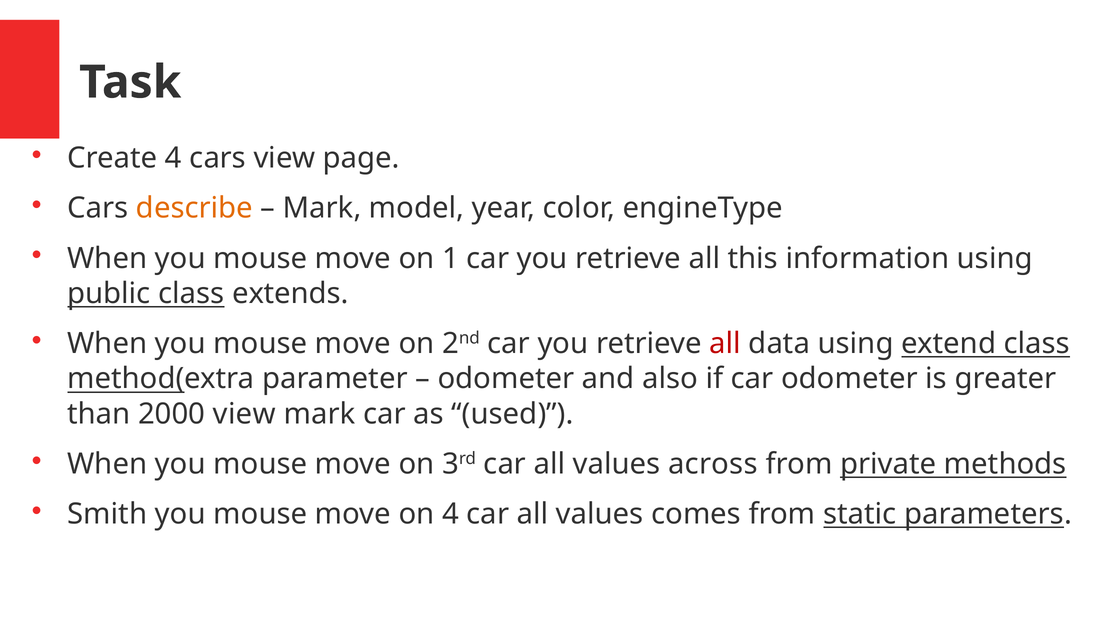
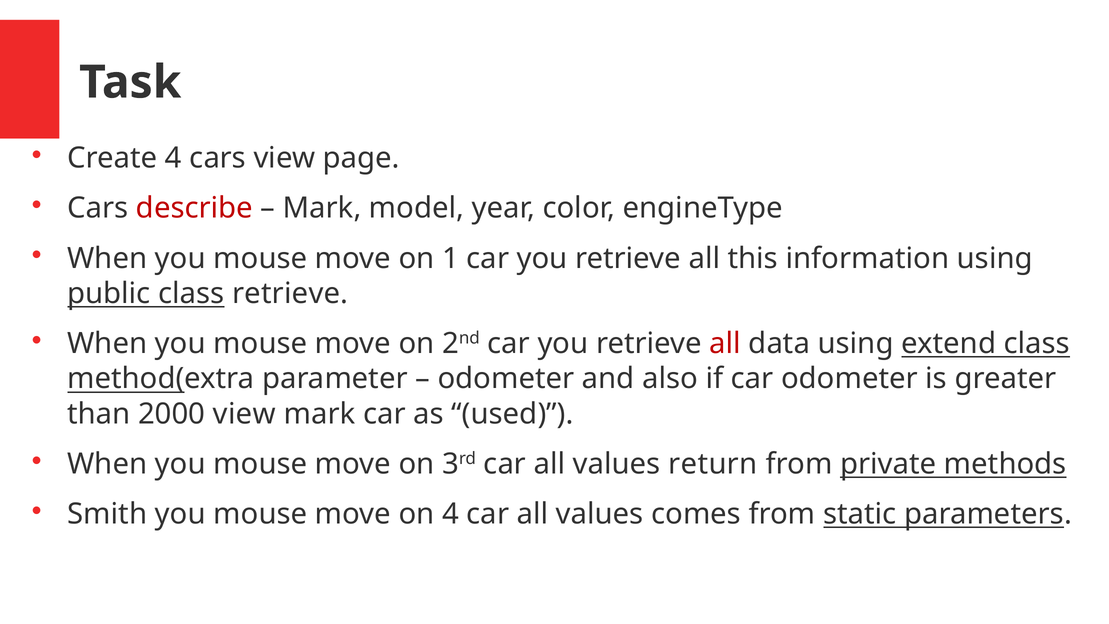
describe colour: orange -> red
class extends: extends -> retrieve
across: across -> return
